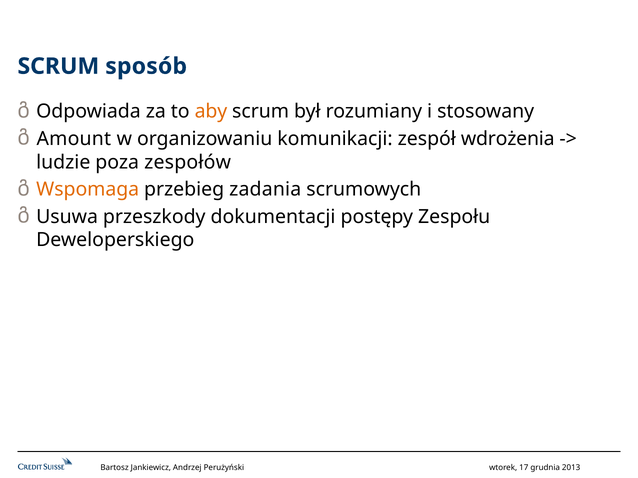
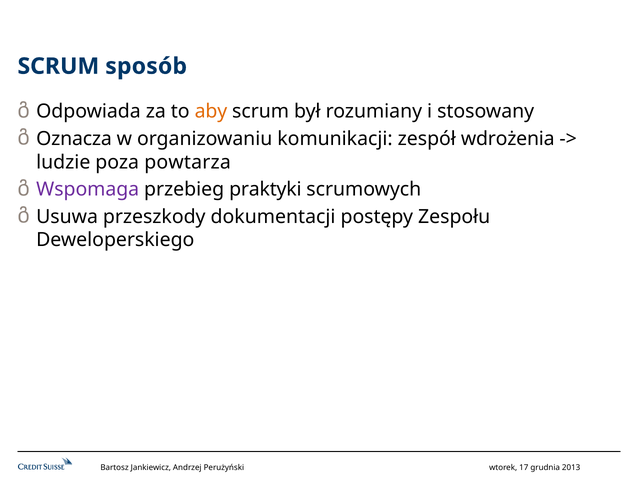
Amount: Amount -> Oznacza
zespołów: zespołów -> powtarza
Wspomaga colour: orange -> purple
zadania: zadania -> praktyki
